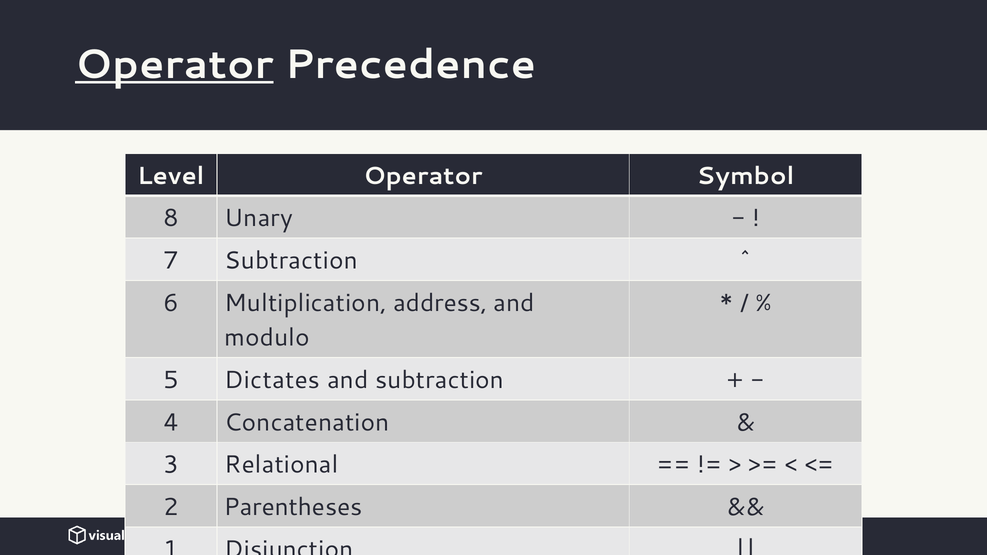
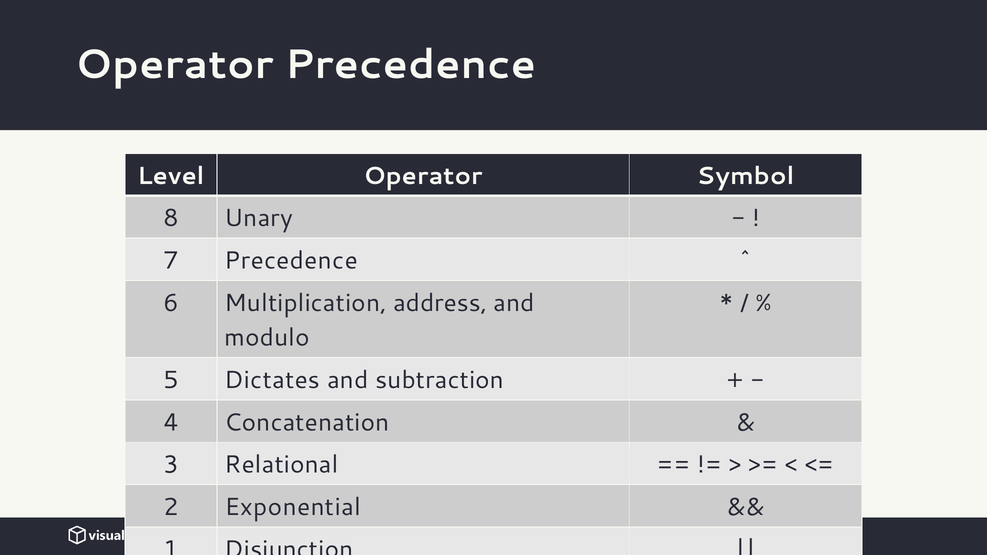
Operator at (174, 65) underline: present -> none
7 Subtraction: Subtraction -> Precedence
Parentheses: Parentheses -> Exponential
